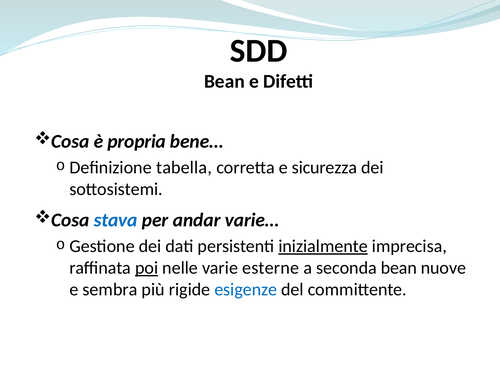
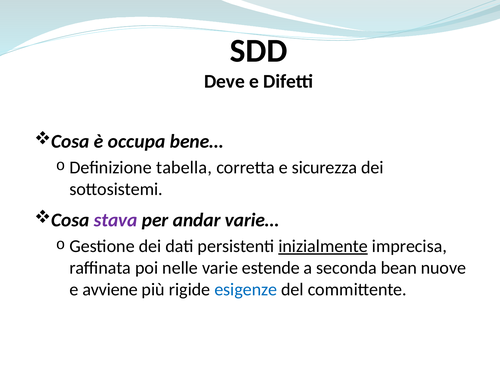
Bean at (224, 82): Bean -> Deve
propria: propria -> occupa
stava colour: blue -> purple
poi underline: present -> none
esterne: esterne -> estende
sembra: sembra -> avviene
